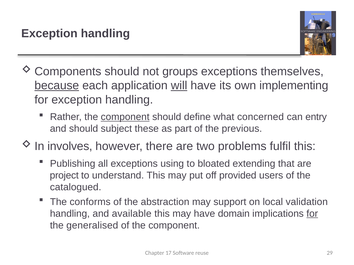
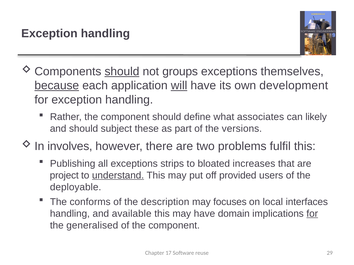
should at (122, 72) underline: none -> present
implementing: implementing -> development
component at (125, 117) underline: present -> none
concerned: concerned -> associates
entry: entry -> likely
previous: previous -> versions
using: using -> strips
extending: extending -> increases
understand underline: none -> present
catalogued: catalogued -> deployable
abstraction: abstraction -> description
support: support -> focuses
validation: validation -> interfaces
